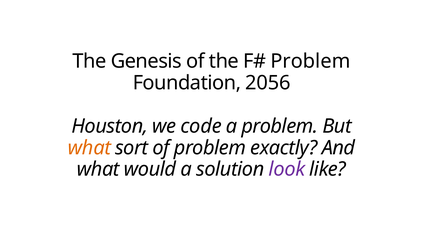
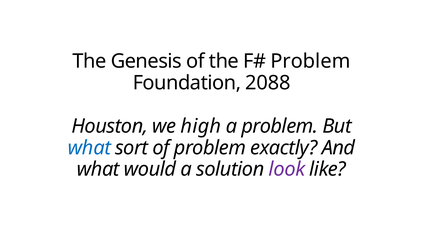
2056: 2056 -> 2088
code: code -> high
what at (89, 148) colour: orange -> blue
